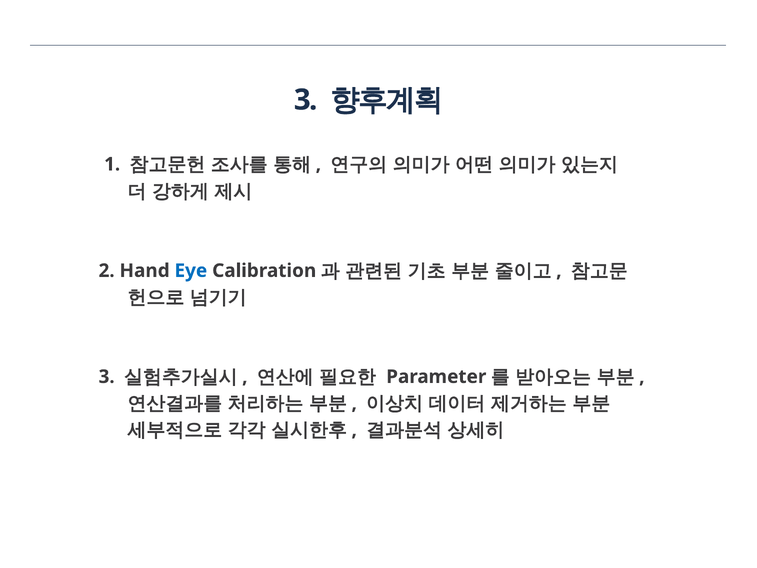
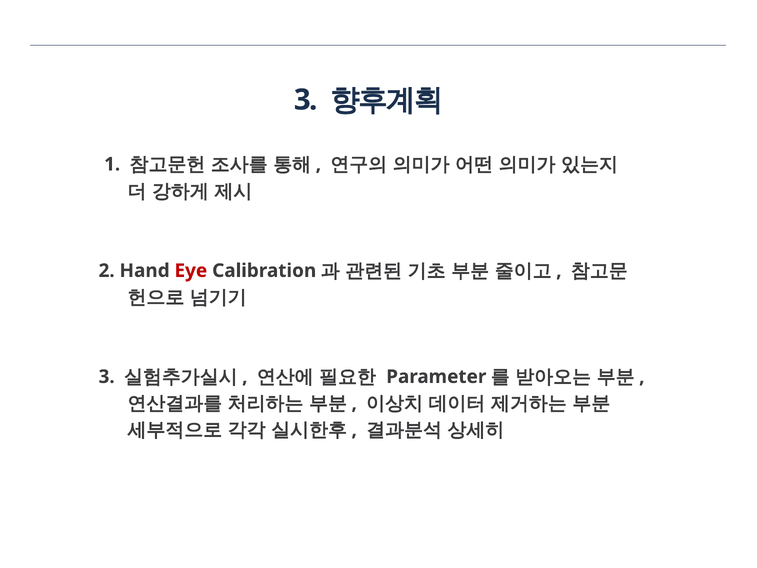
Eye colour: blue -> red
